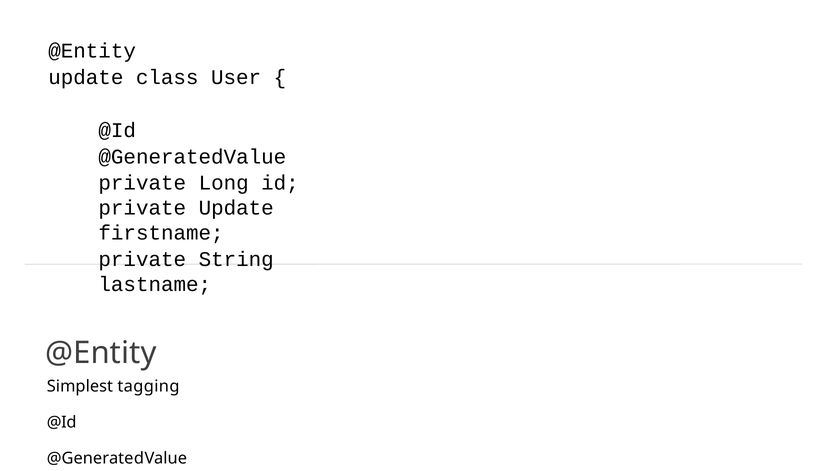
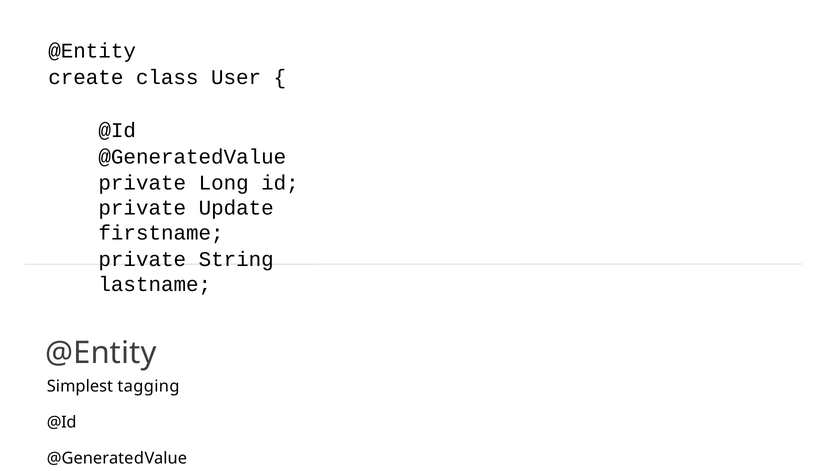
update at (86, 77): update -> create
